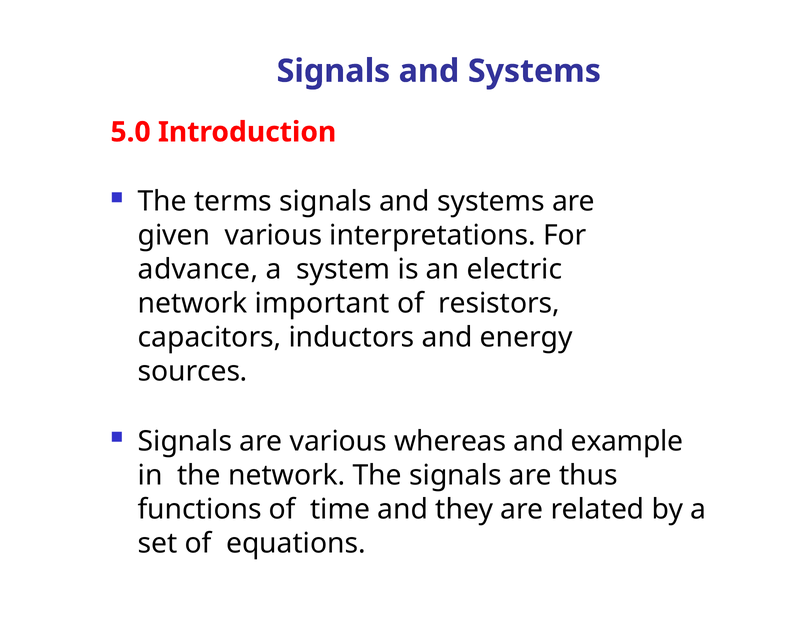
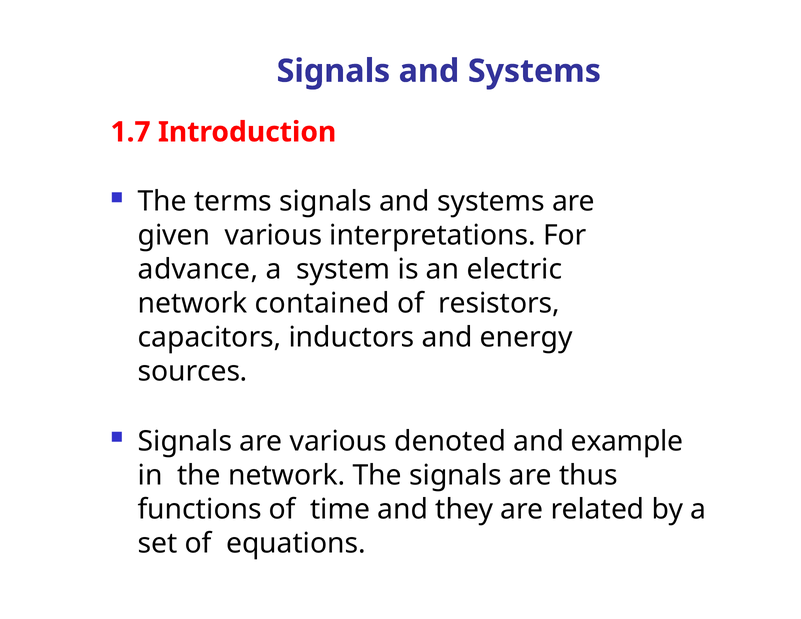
5.0: 5.0 -> 1.7
important: important -> contained
whereas: whereas -> denoted
